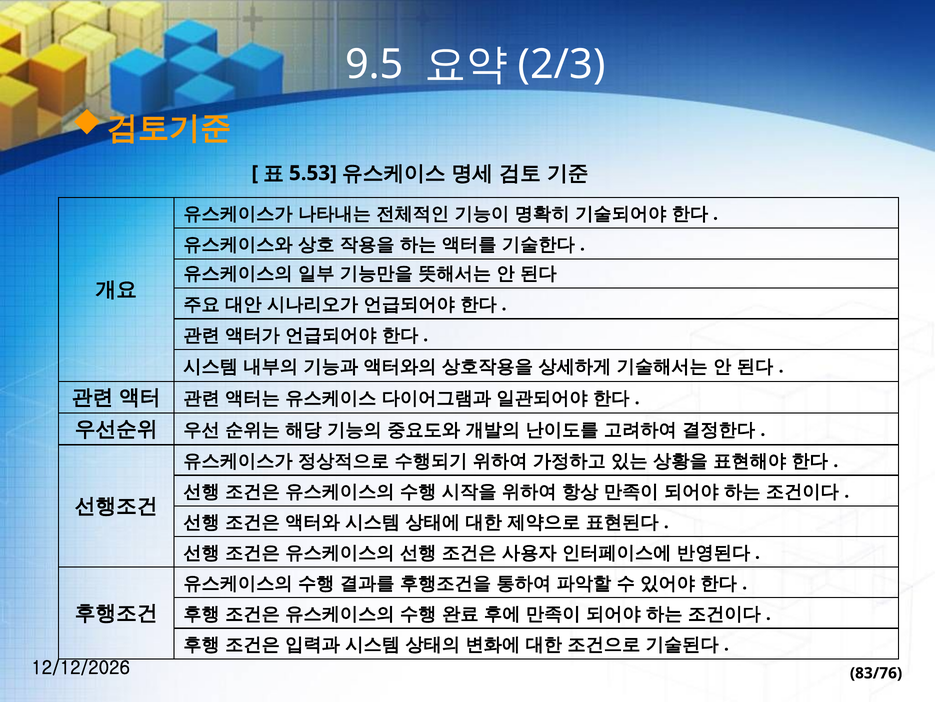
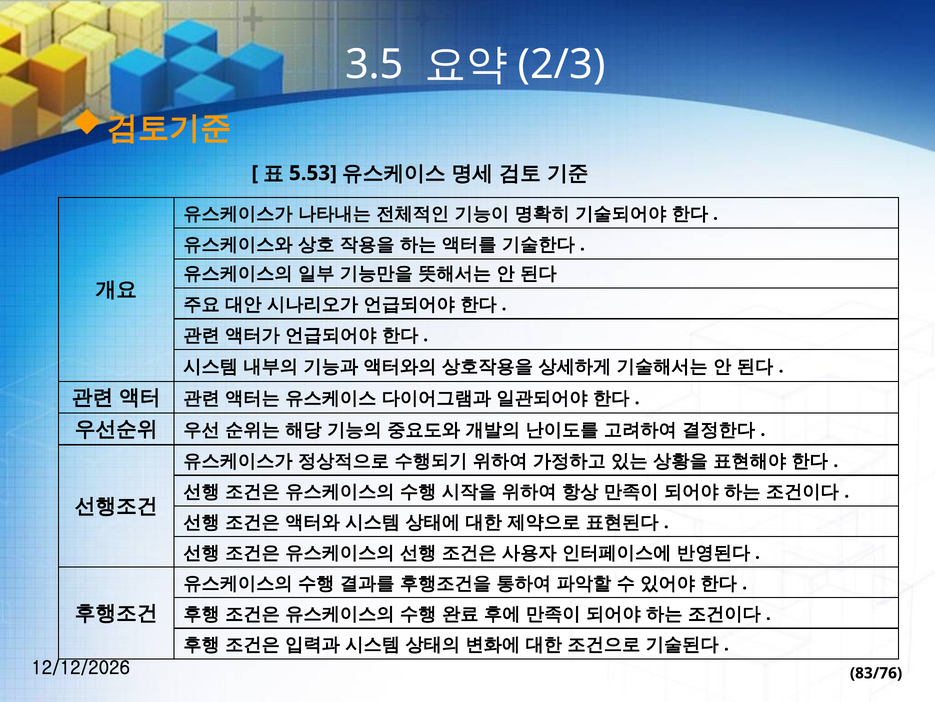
9.5: 9.5 -> 3.5
